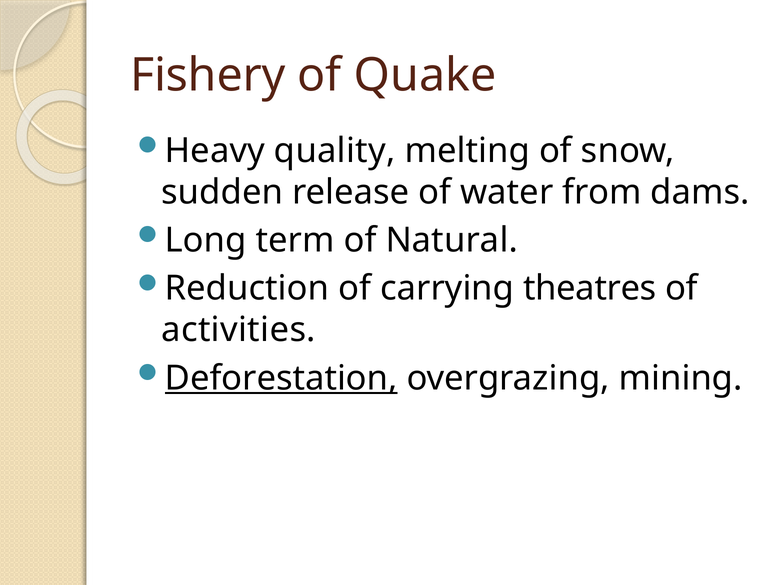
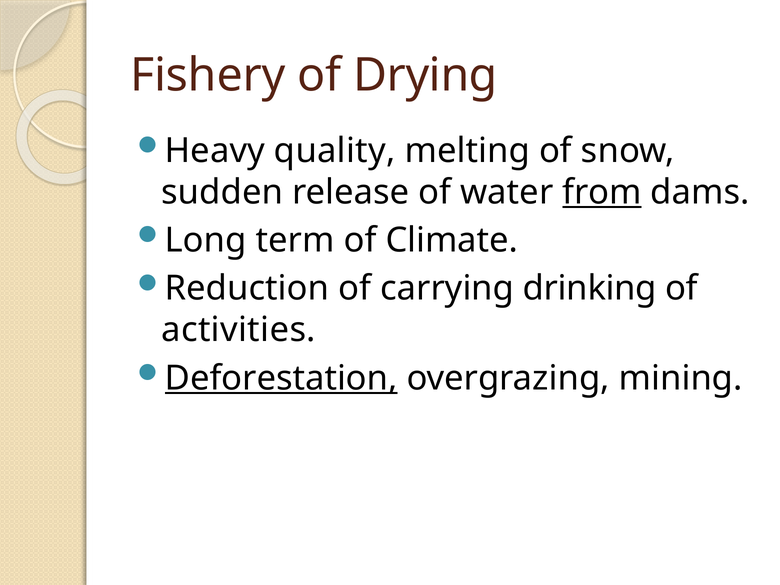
Quake: Quake -> Drying
from underline: none -> present
Natural: Natural -> Climate
theatres: theatres -> drinking
